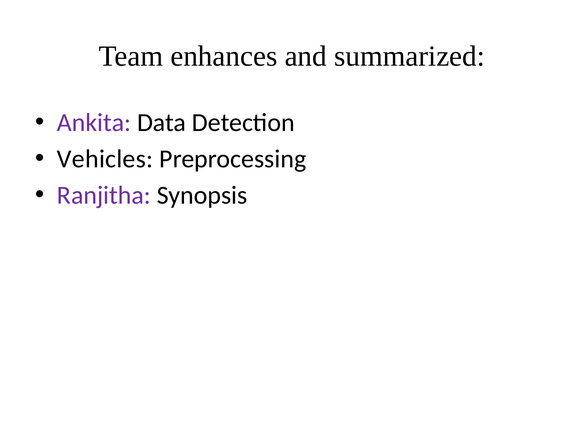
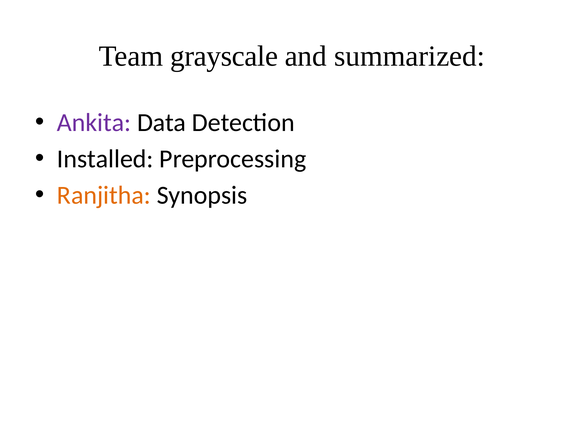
enhances: enhances -> grayscale
Vehicles: Vehicles -> Installed
Ranjitha colour: purple -> orange
